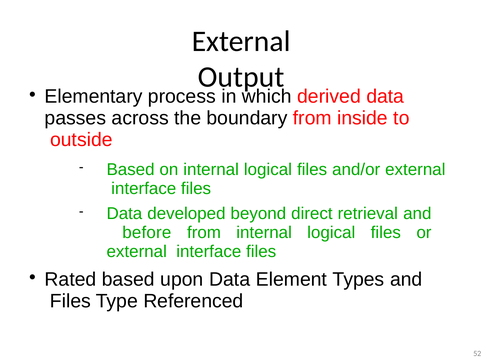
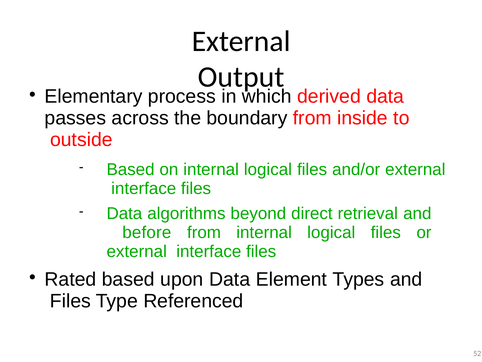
developed: developed -> algorithms
